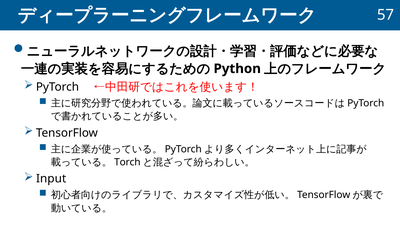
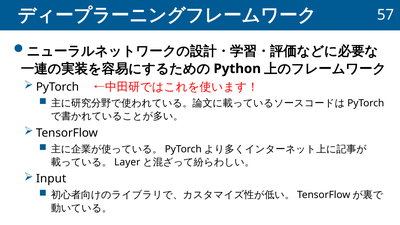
Torch: Torch -> Layer
